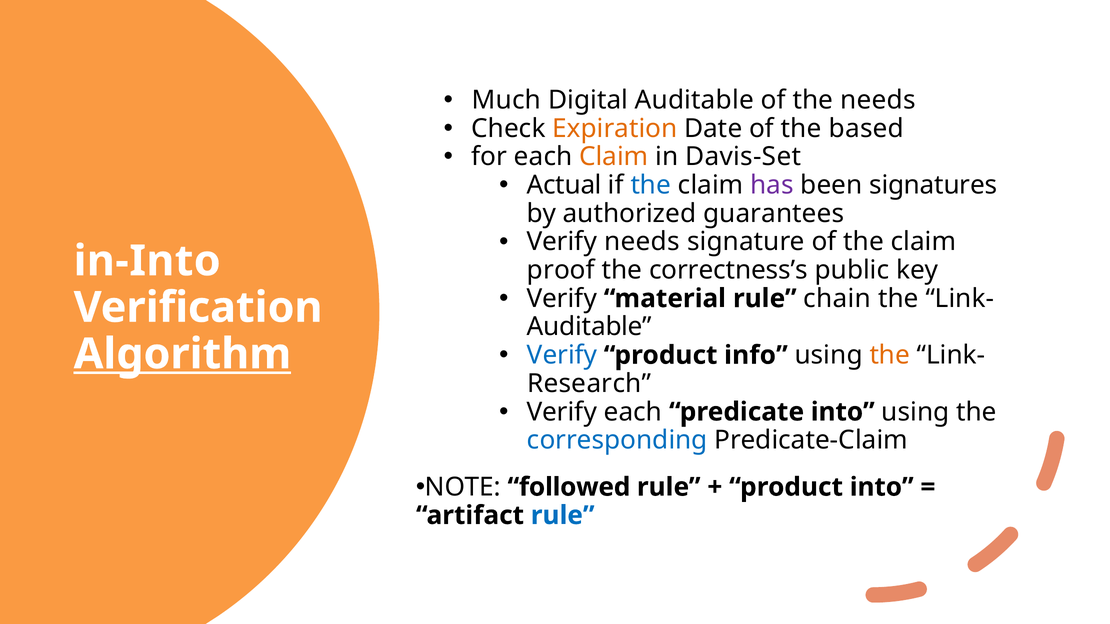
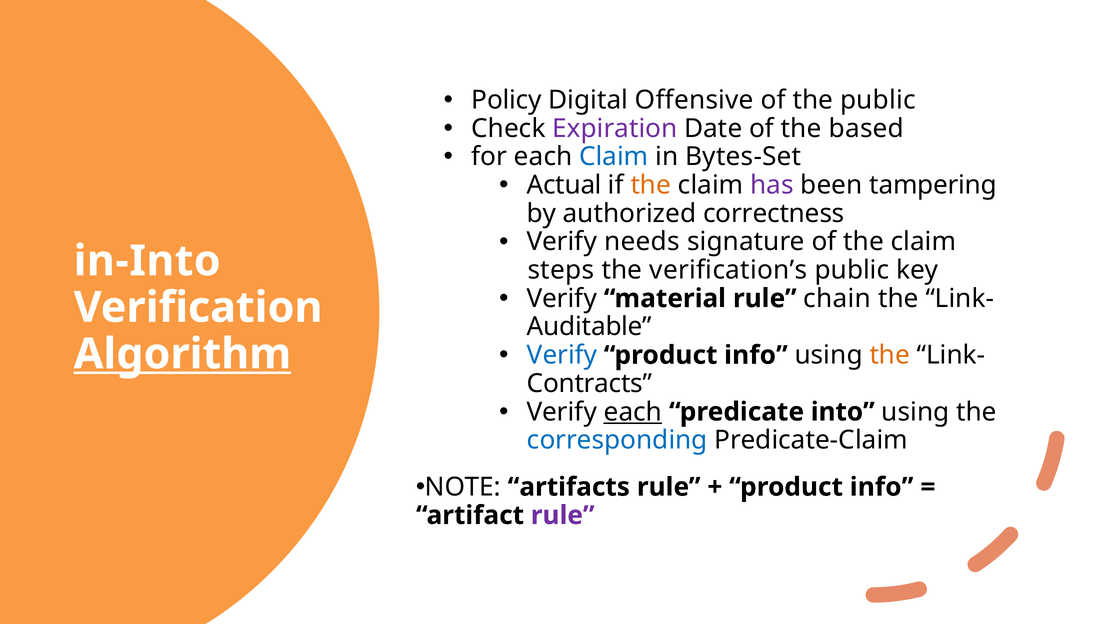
Much: Much -> Policy
Digital Auditable: Auditable -> Offensive
the needs: needs -> public
Expiration colour: orange -> purple
Claim at (614, 157) colour: orange -> blue
Davis-Set: Davis-Set -> Bytes-Set
the at (651, 185) colour: blue -> orange
signatures: signatures -> tampering
guarantees: guarantees -> correctness
proof: proof -> steps
correctness’s: correctness’s -> verification’s
Research: Research -> Contracts
each at (633, 412) underline: none -> present
followed: followed -> artifacts
into at (882, 487): into -> info
rule at (563, 516) colour: blue -> purple
